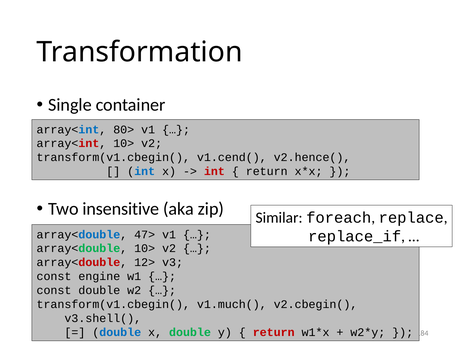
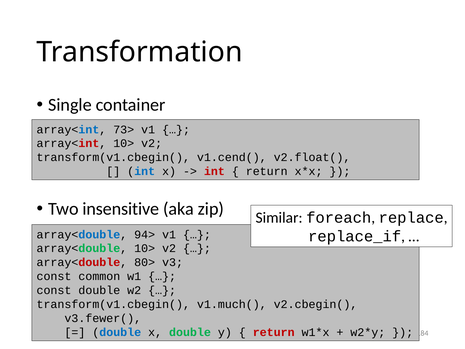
80>: 80> -> 73>
v2.hence(: v2.hence( -> v2.float(
47>: 47> -> 94>
12>: 12> -> 80>
engine: engine -> common
v3.shell(: v3.shell( -> v3.fewer(
